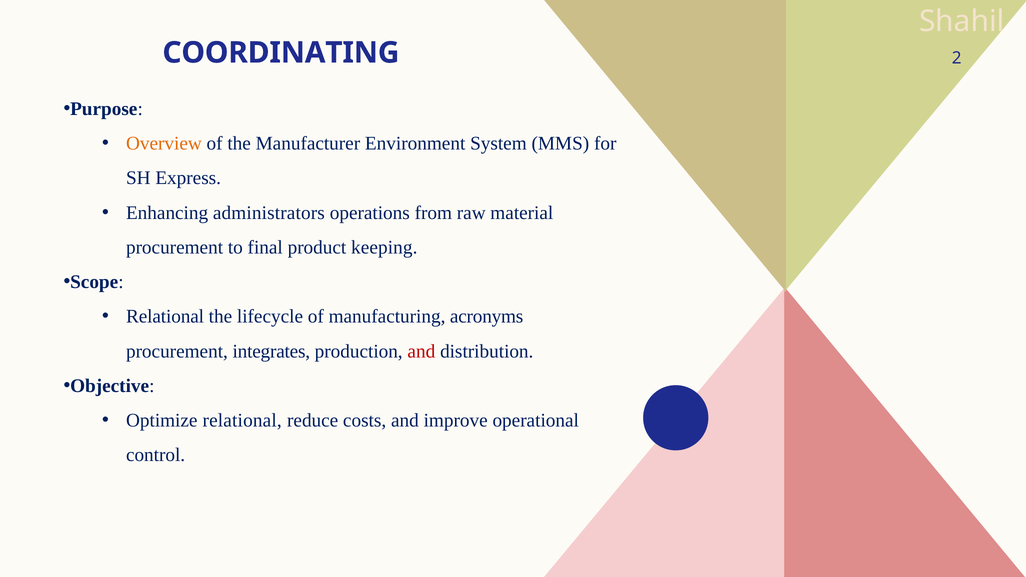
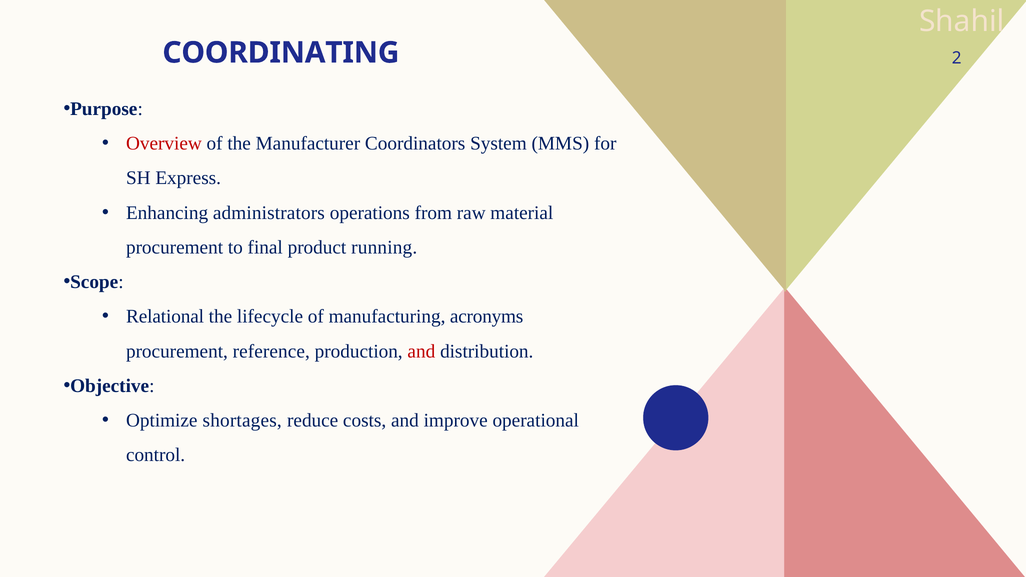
Overview colour: orange -> red
Environment: Environment -> Coordinators
keeping: keeping -> running
integrates: integrates -> reference
Optimize relational: relational -> shortages
